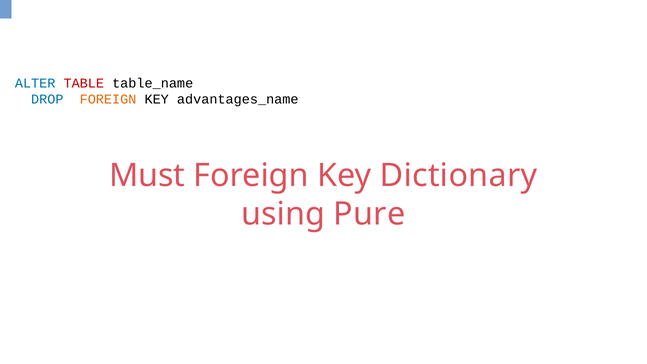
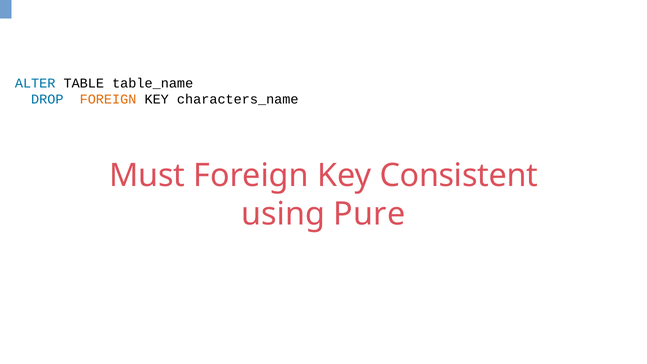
TABLE colour: red -> black
advantages_name: advantages_name -> characters_name
Dictionary: Dictionary -> Consistent
